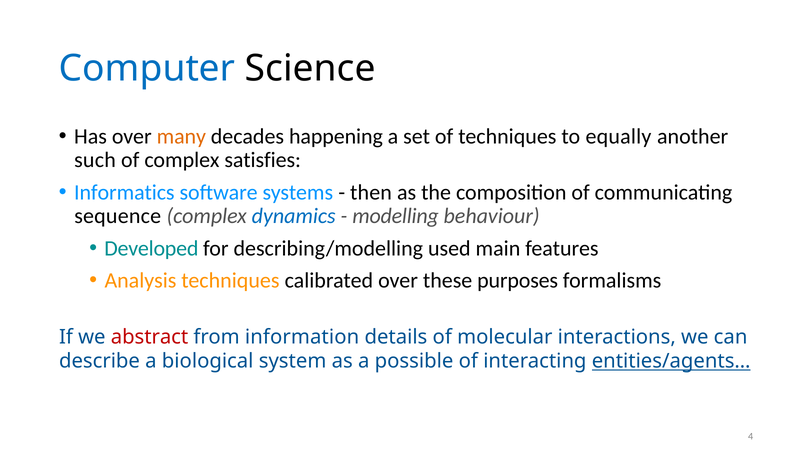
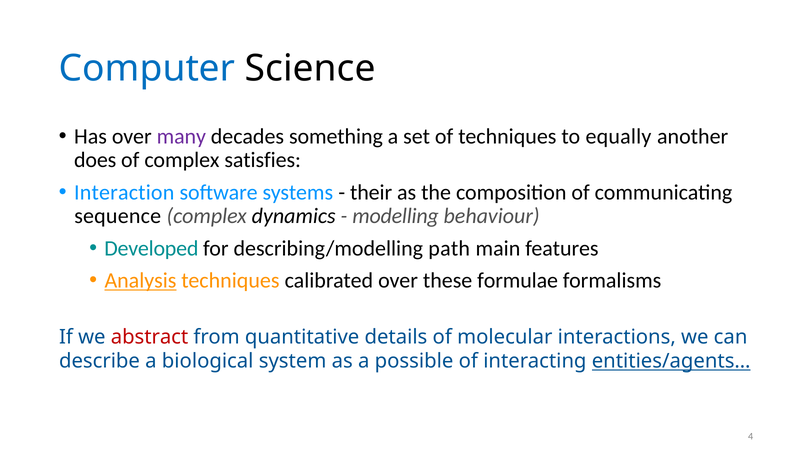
many colour: orange -> purple
happening: happening -> something
such: such -> does
Informatics: Informatics -> Interaction
then: then -> their
dynamics colour: blue -> black
used: used -> path
Analysis underline: none -> present
purposes: purposes -> formulae
information: information -> quantitative
